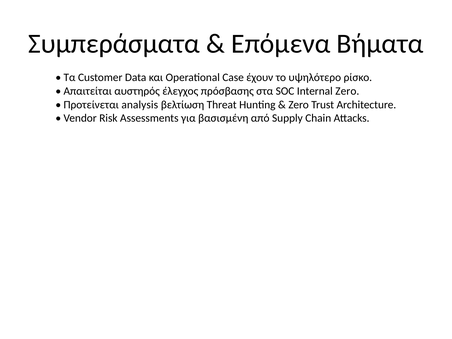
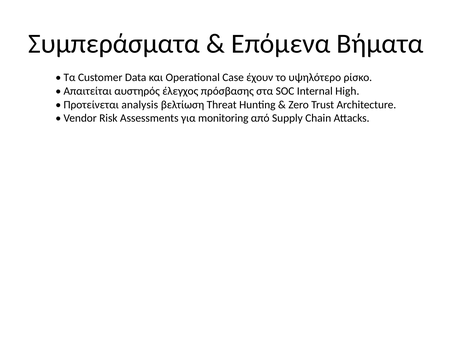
Internal Zero: Zero -> High
βασισμένη: βασισμένη -> monitoring
